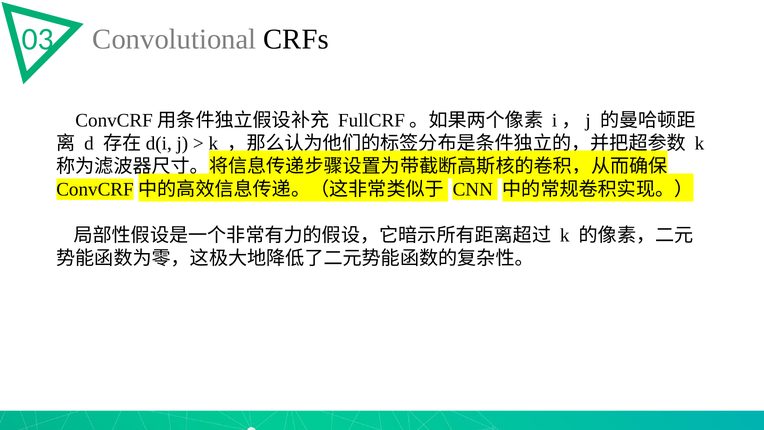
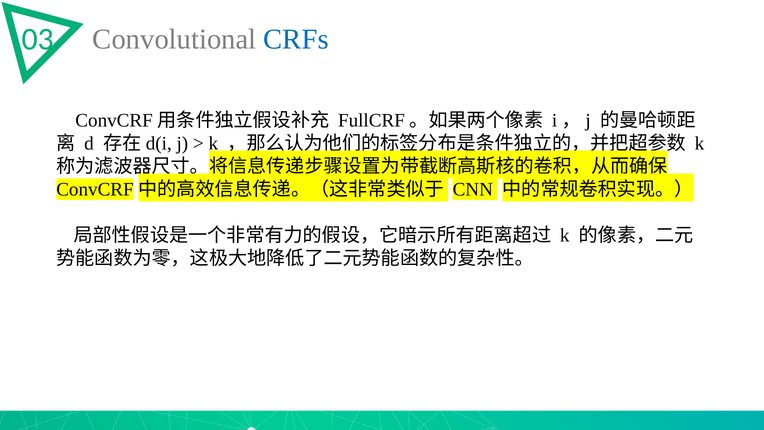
CRFs colour: black -> blue
